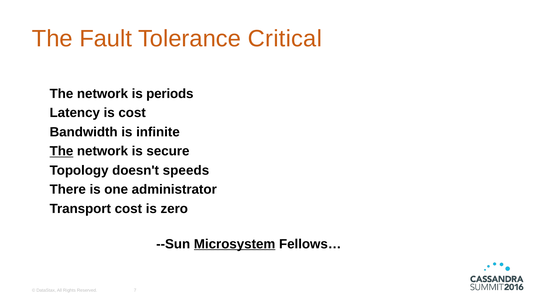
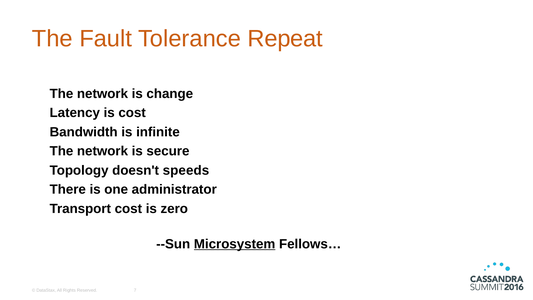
Critical: Critical -> Repeat
periods: periods -> change
The at (61, 151) underline: present -> none
